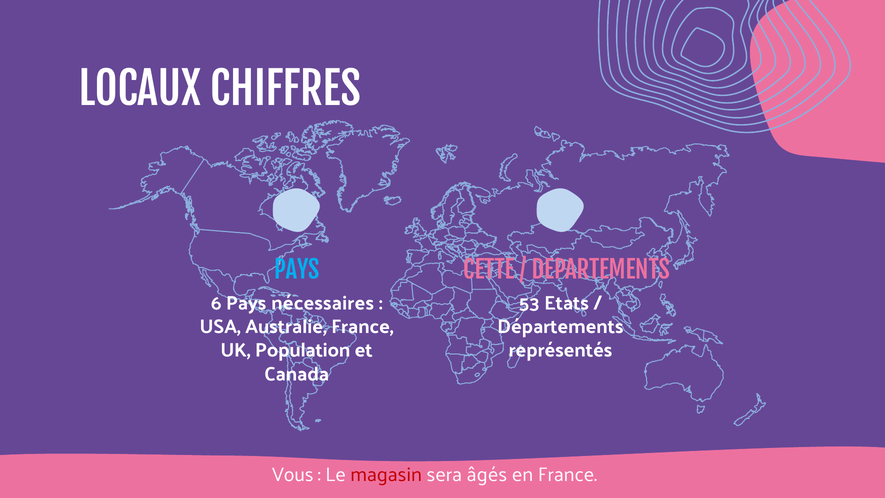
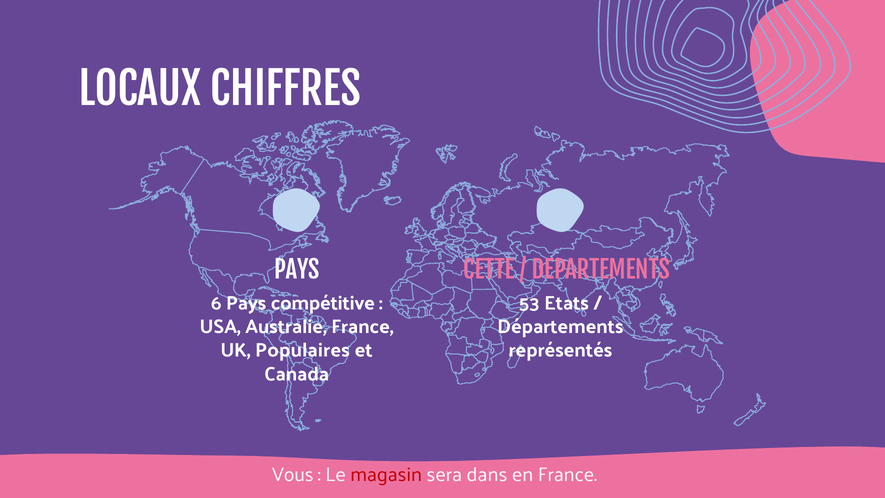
PAYS at (297, 270) colour: light blue -> white
nécessaires: nécessaires -> compétitive
Population: Population -> Populaires
âgés: âgés -> dans
